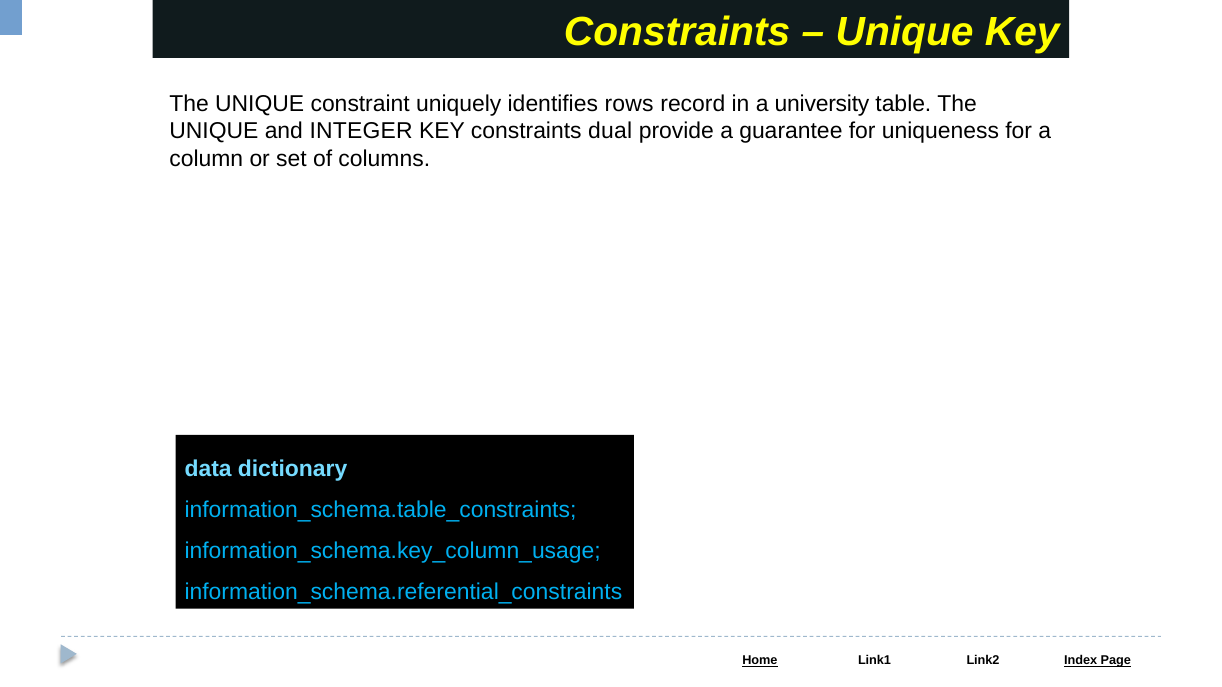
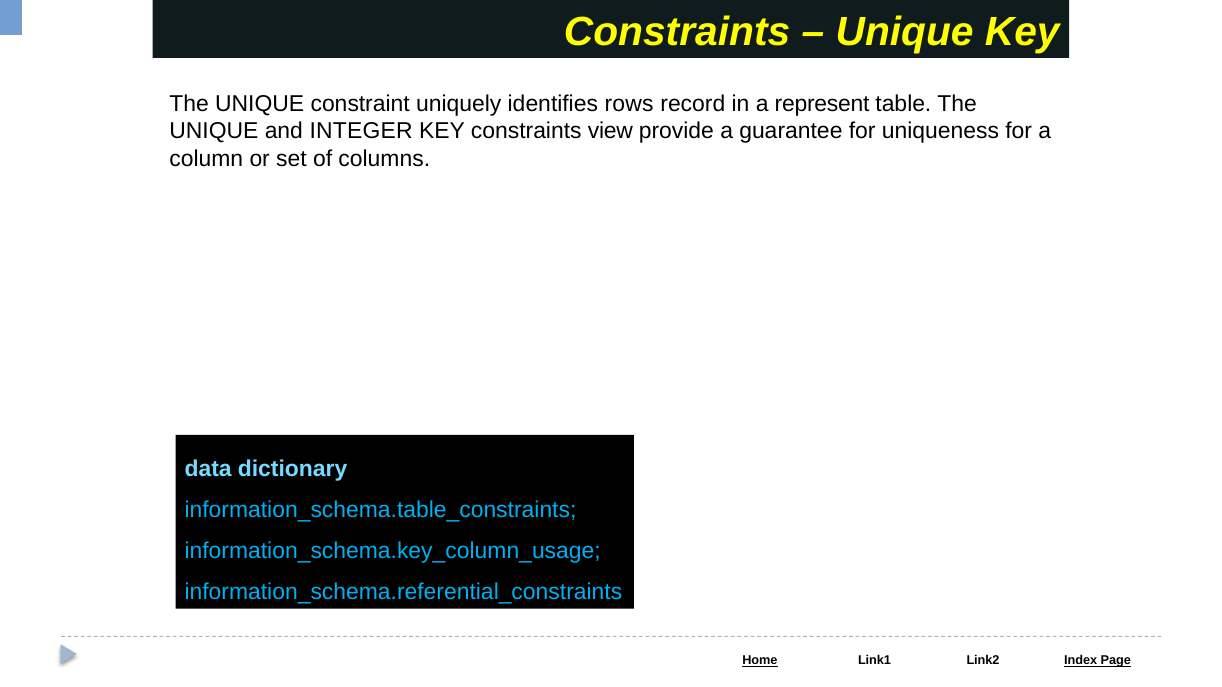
university: university -> represent
dual: dual -> view
